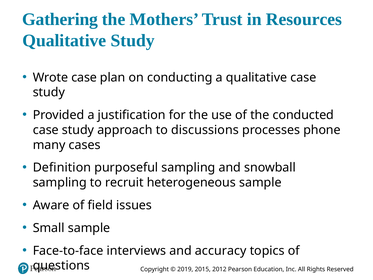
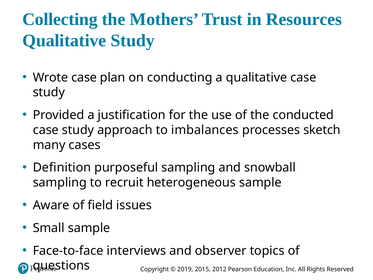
Gathering: Gathering -> Collecting
discussions: discussions -> imbalances
phone: phone -> sketch
accuracy: accuracy -> observer
